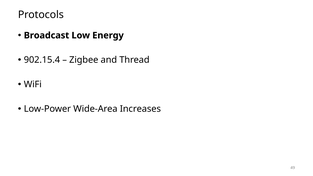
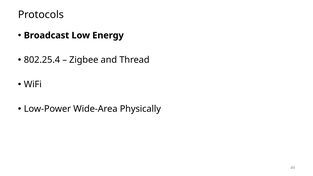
902.15.4: 902.15.4 -> 802.25.4
Increases: Increases -> Physically
